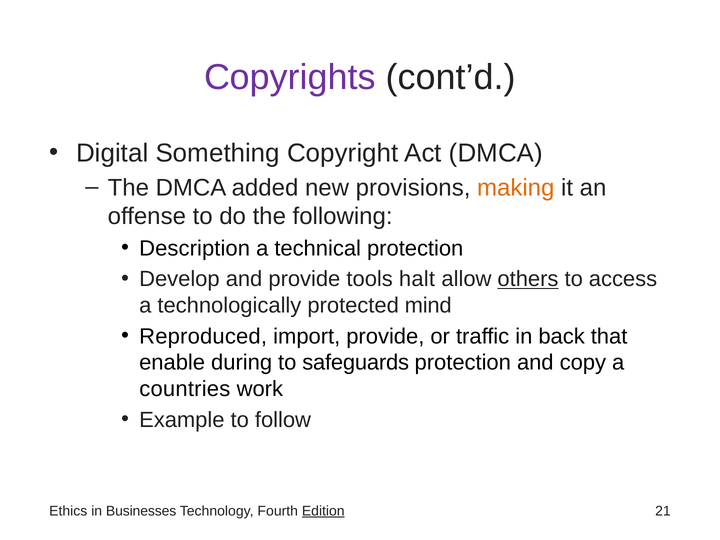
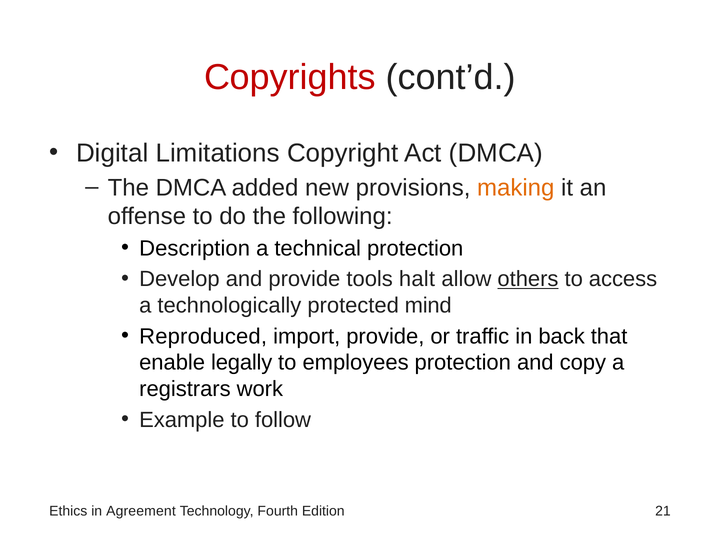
Copyrights colour: purple -> red
Something: Something -> Limitations
during: during -> legally
safeguards: safeguards -> employees
countries: countries -> registrars
Businesses: Businesses -> Agreement
Edition underline: present -> none
